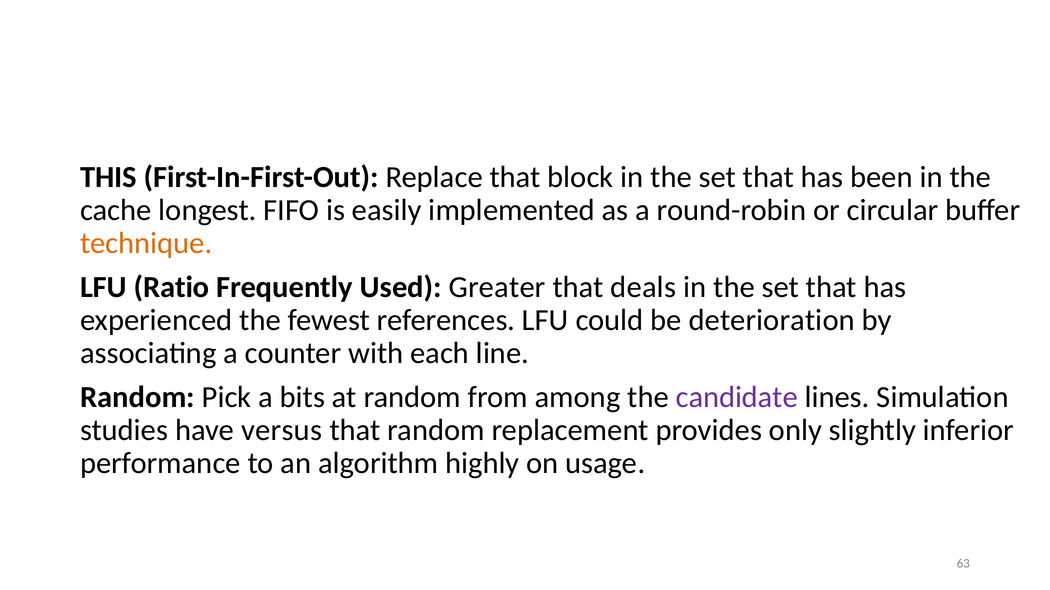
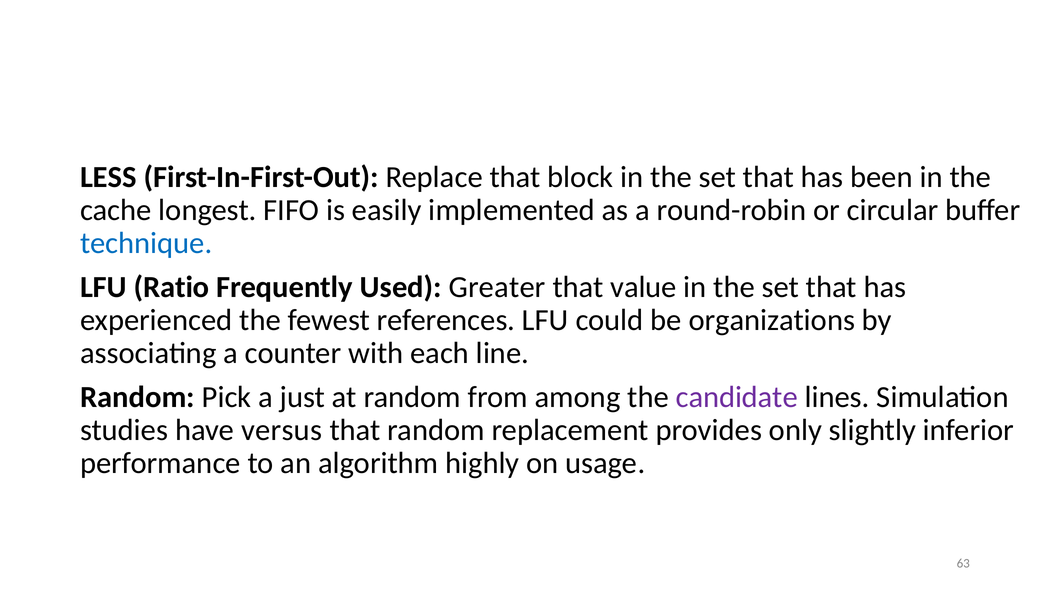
THIS: THIS -> LESS
technique colour: orange -> blue
deals: deals -> value
deterioration: deterioration -> organizations
bits: bits -> just
